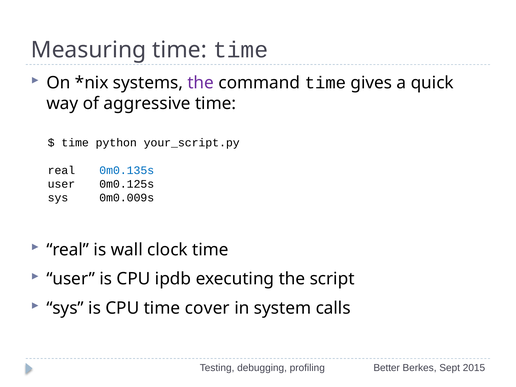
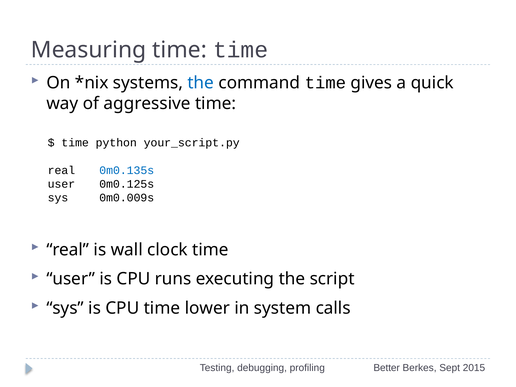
the at (201, 83) colour: purple -> blue
ipdb: ipdb -> runs
cover: cover -> lower
